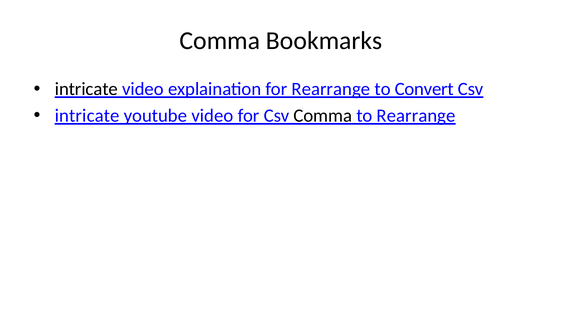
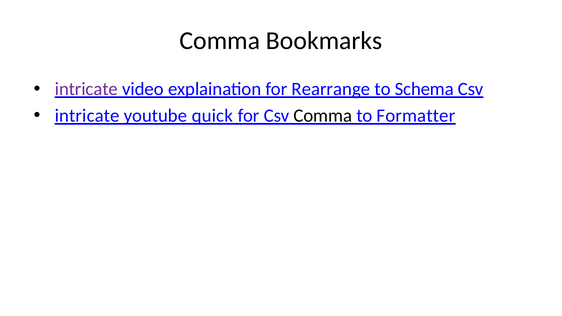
intricate at (86, 89) colour: black -> purple
Convert: Convert -> Schema
youtube video: video -> quick
to Rearrange: Rearrange -> Formatter
